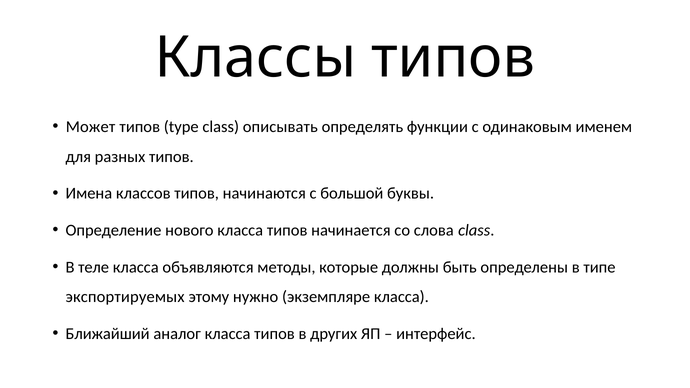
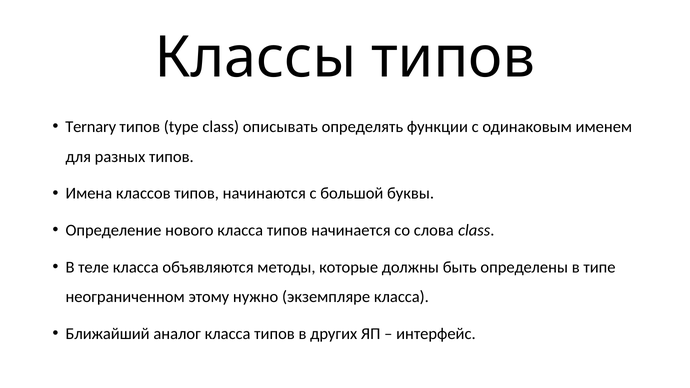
Может: Может -> Ternary
экспортируемых: экспортируемых -> неограниченном
